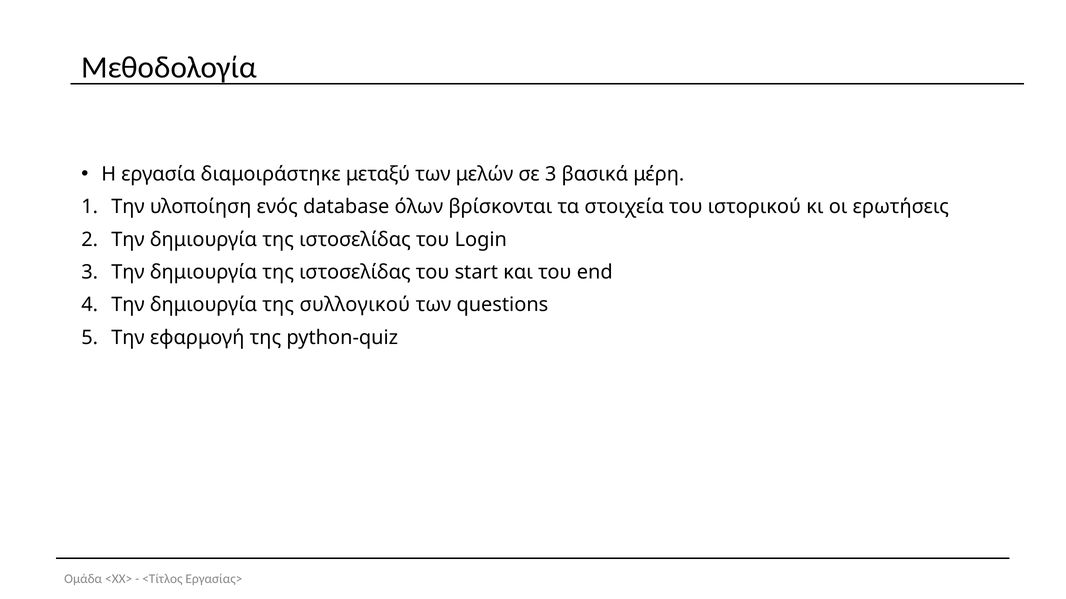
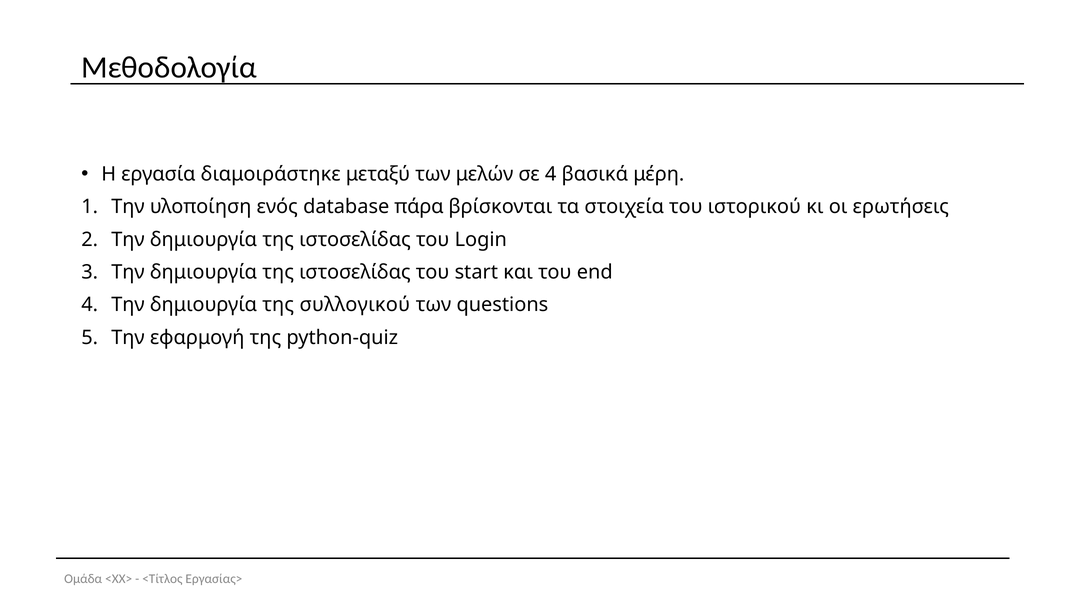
σε 3: 3 -> 4
όλων: όλων -> πάρα
